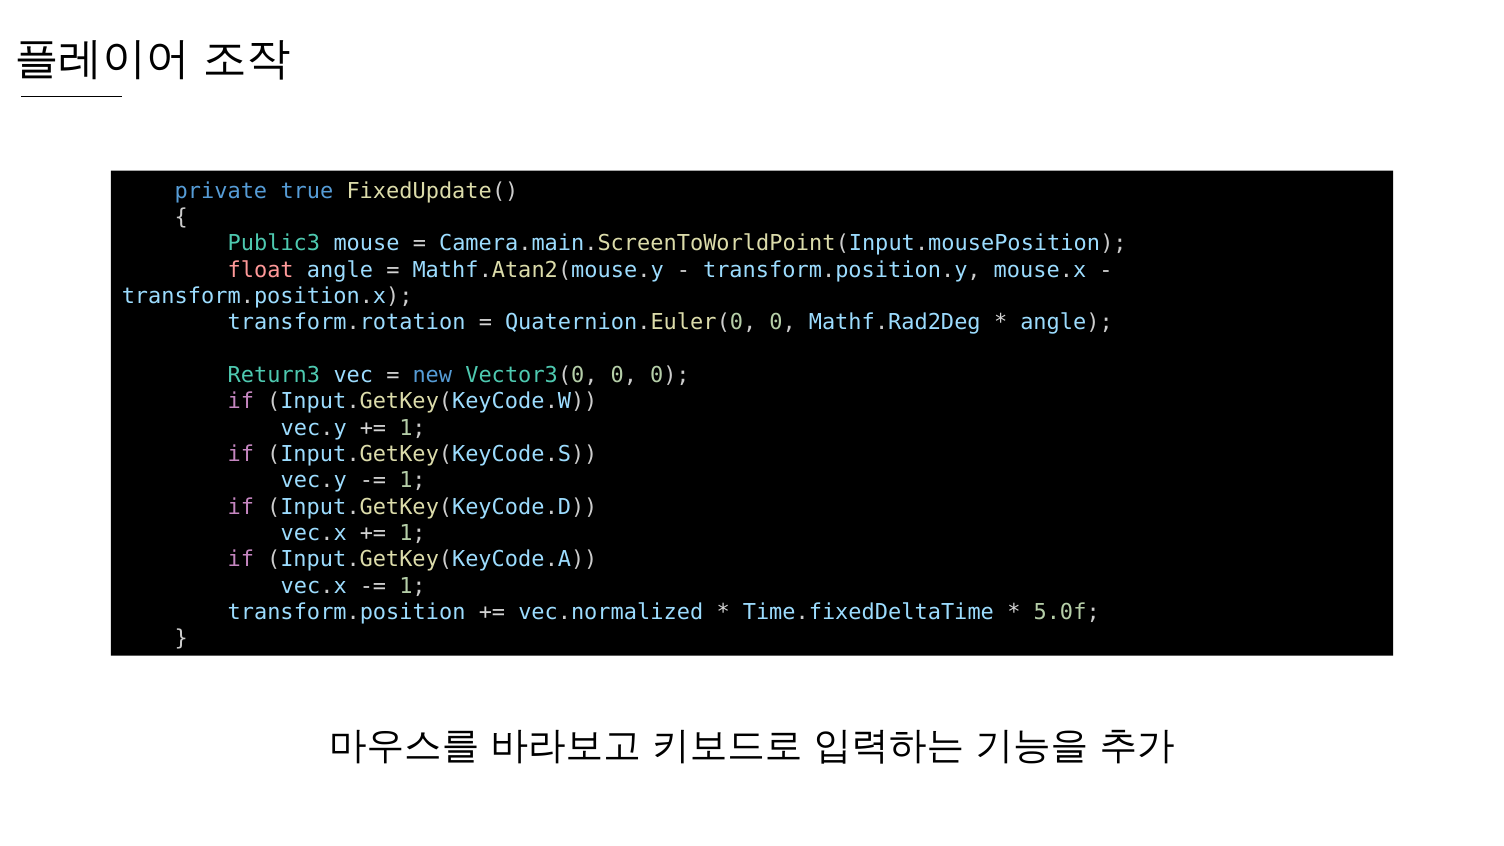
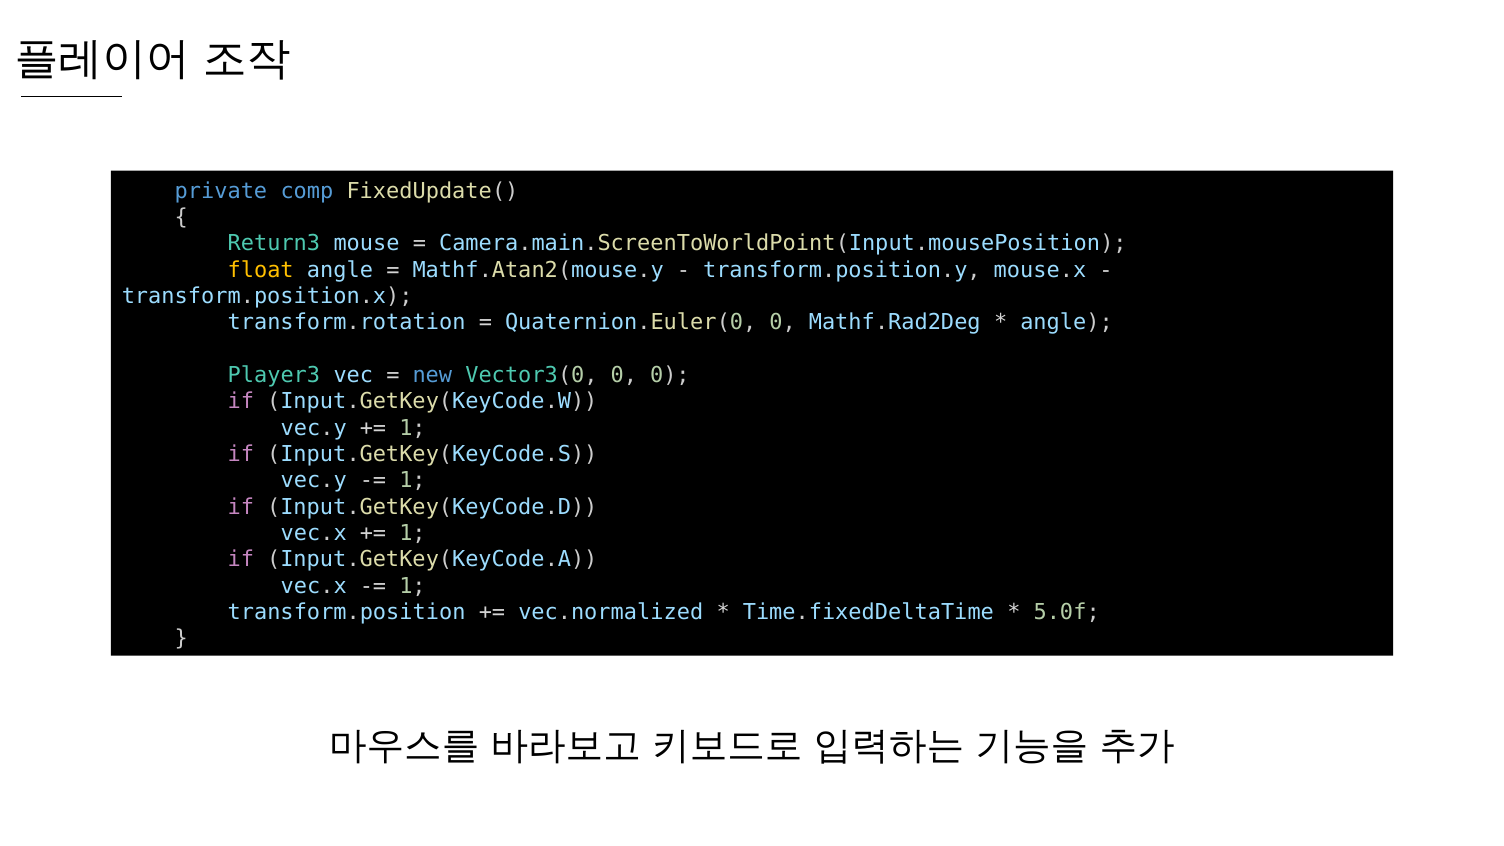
true: true -> comp
Public3: Public3 -> Return3
float colour: pink -> yellow
Return3: Return3 -> Player3
